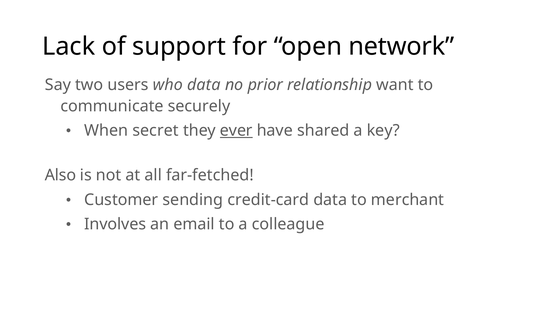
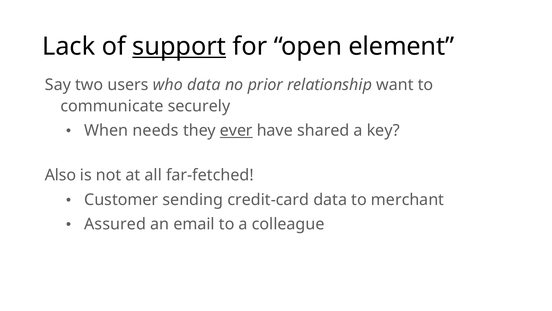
support underline: none -> present
network: network -> element
secret: secret -> needs
Involves: Involves -> Assured
